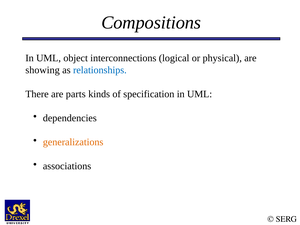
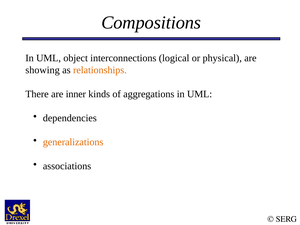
relationships colour: blue -> orange
parts: parts -> inner
specification: specification -> aggregations
